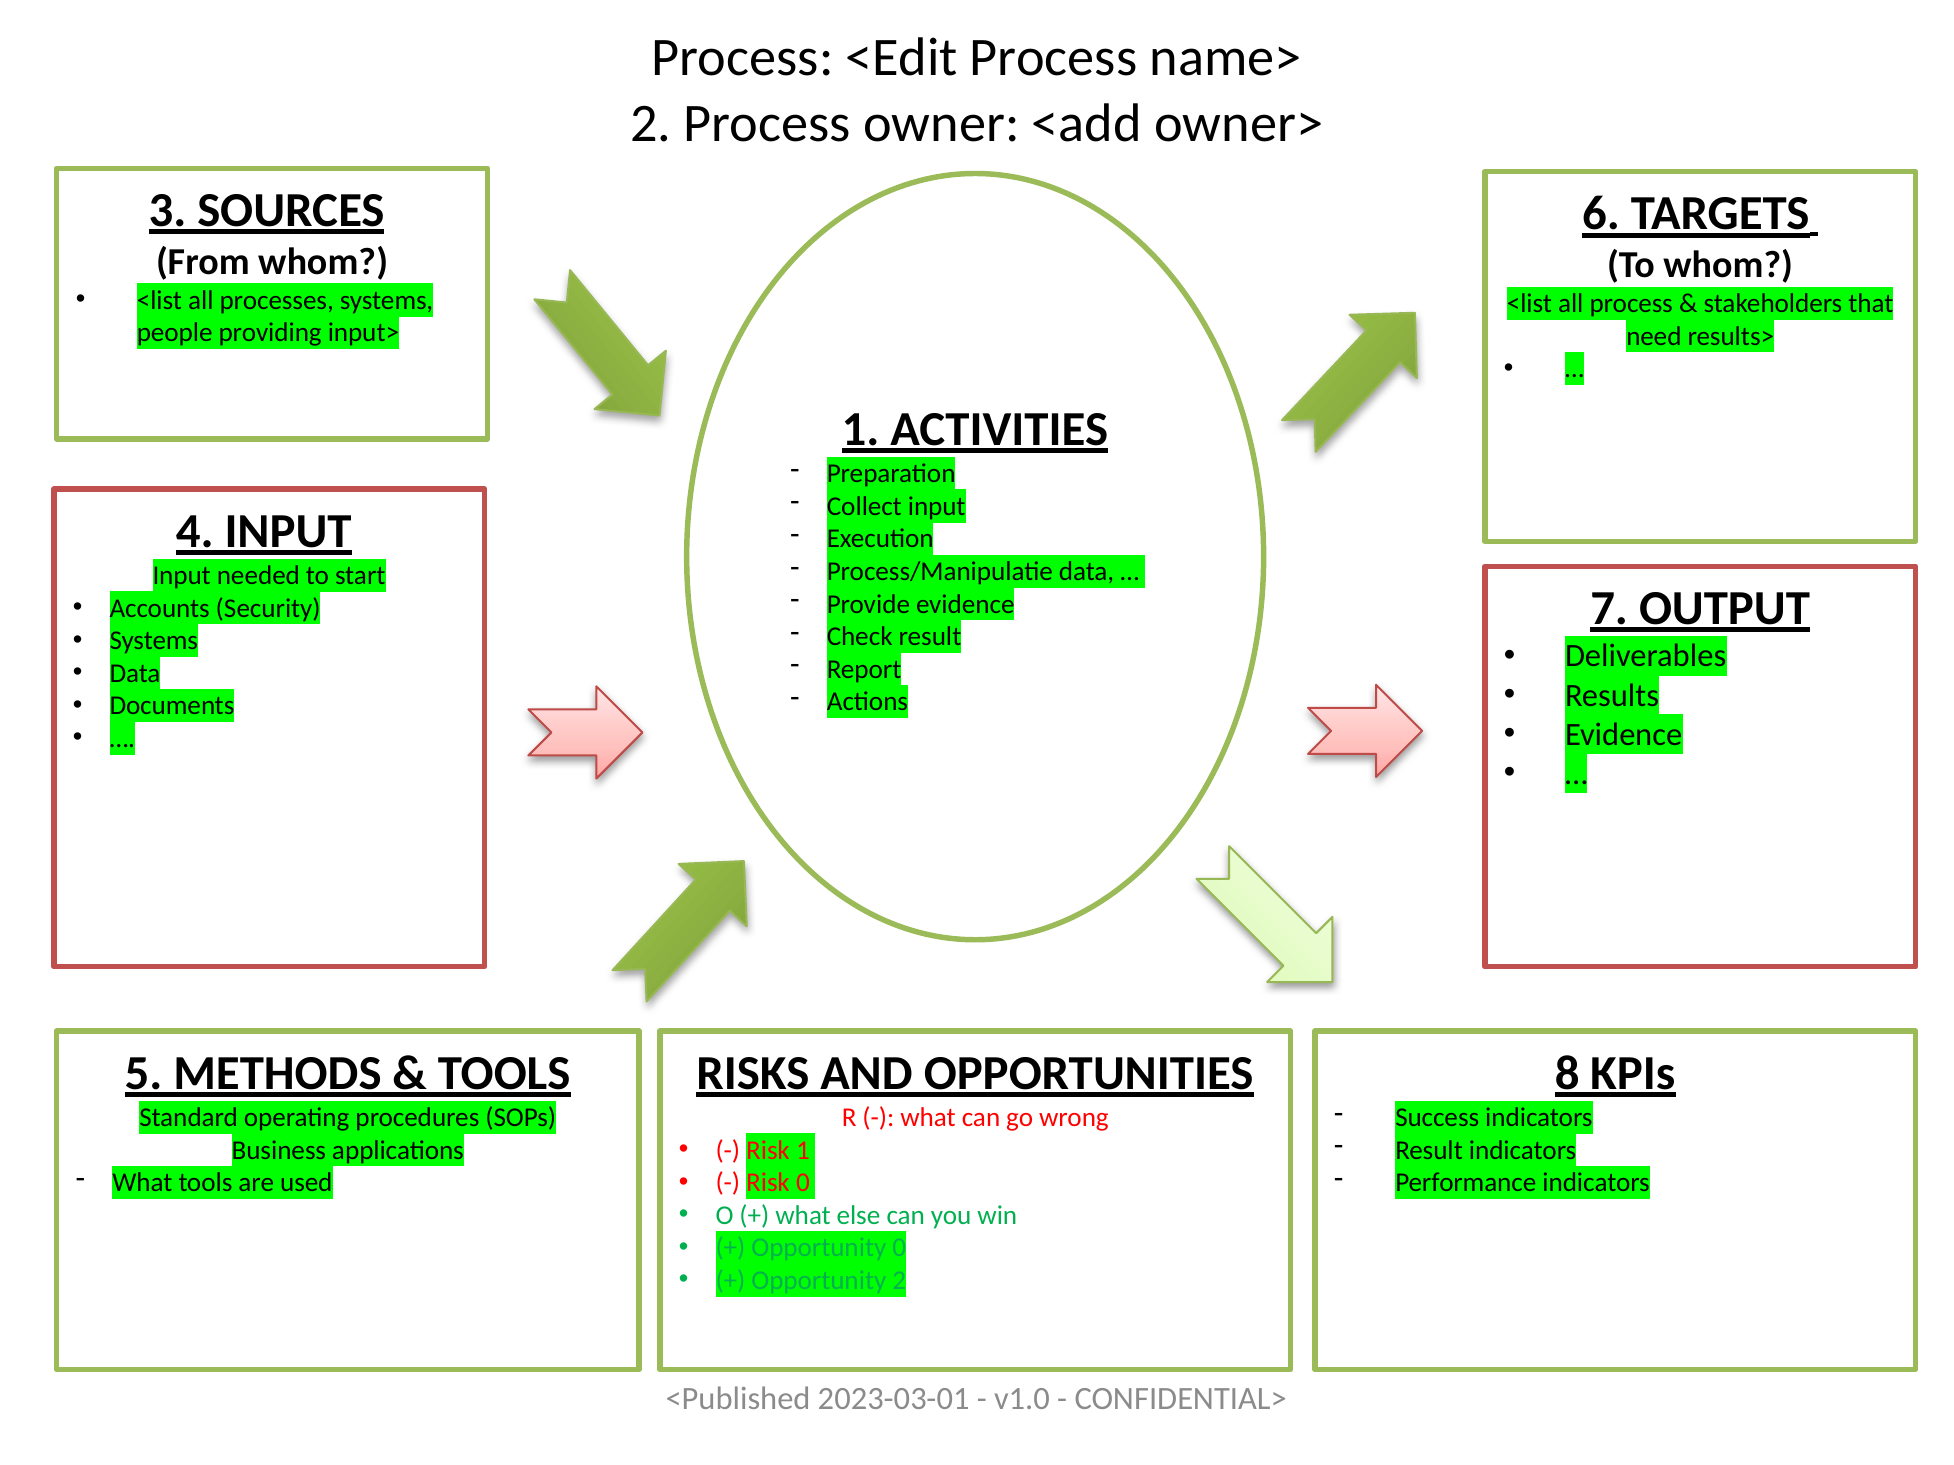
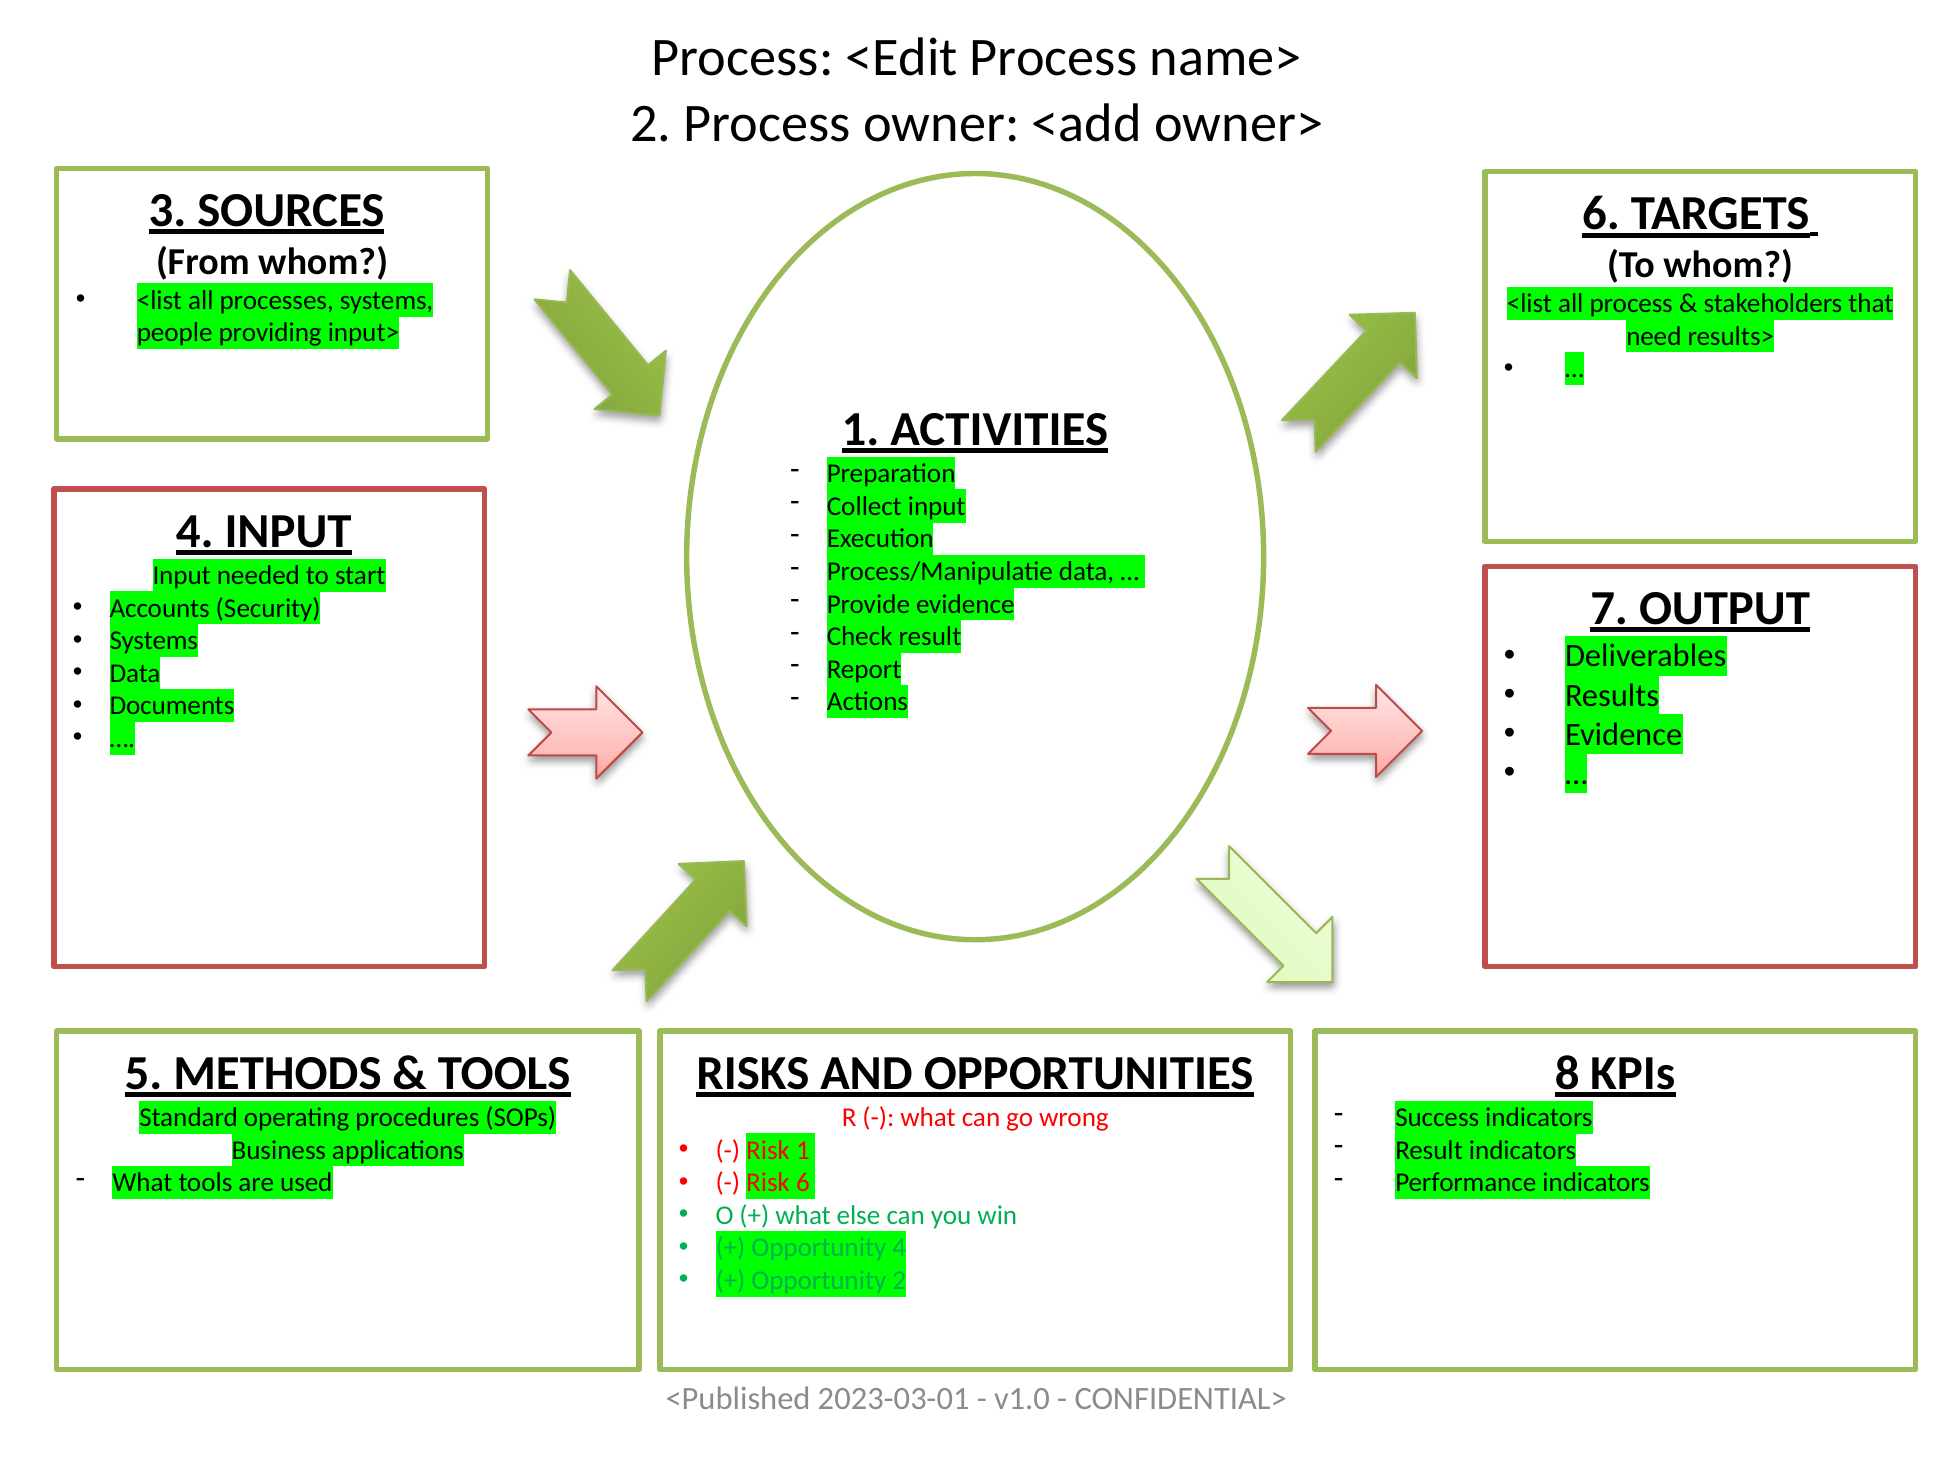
Risk 0: 0 -> 6
Opportunity 0: 0 -> 4
